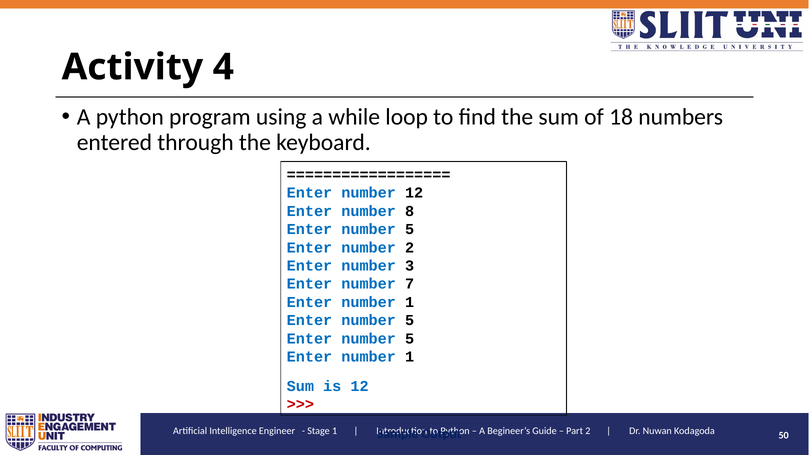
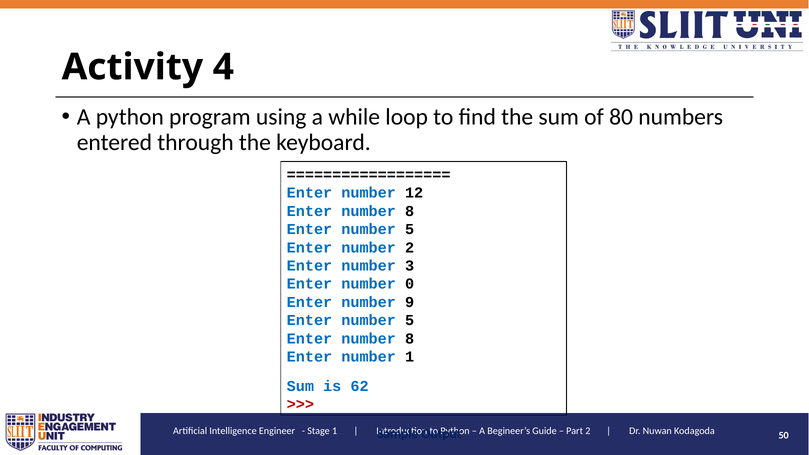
18: 18 -> 80
7: 7 -> 0
1 at (410, 302): 1 -> 9
5 at (410, 339): 5 -> 8
is 12: 12 -> 62
